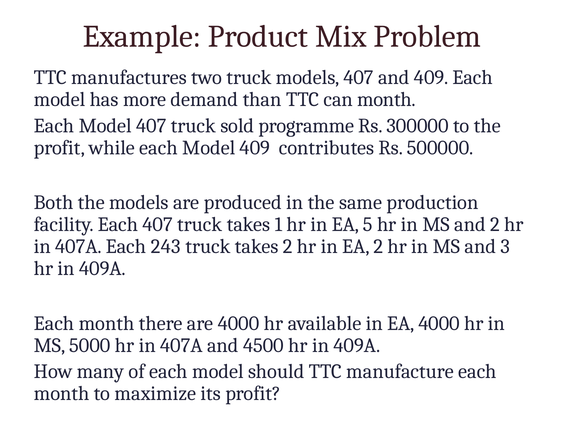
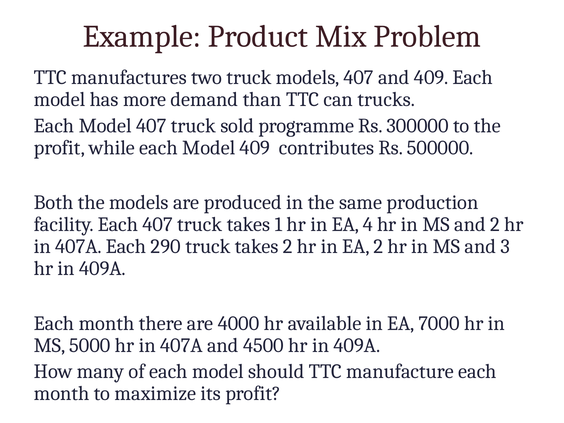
can month: month -> trucks
5: 5 -> 4
243: 243 -> 290
EA 4000: 4000 -> 7000
